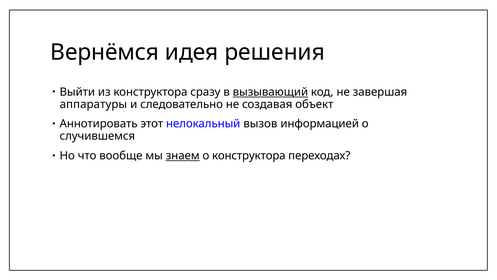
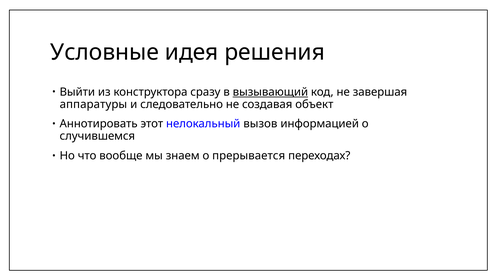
Вернёмся: Вернёмся -> Условные
знаем underline: present -> none
о конструктора: конструктора -> прерывается
